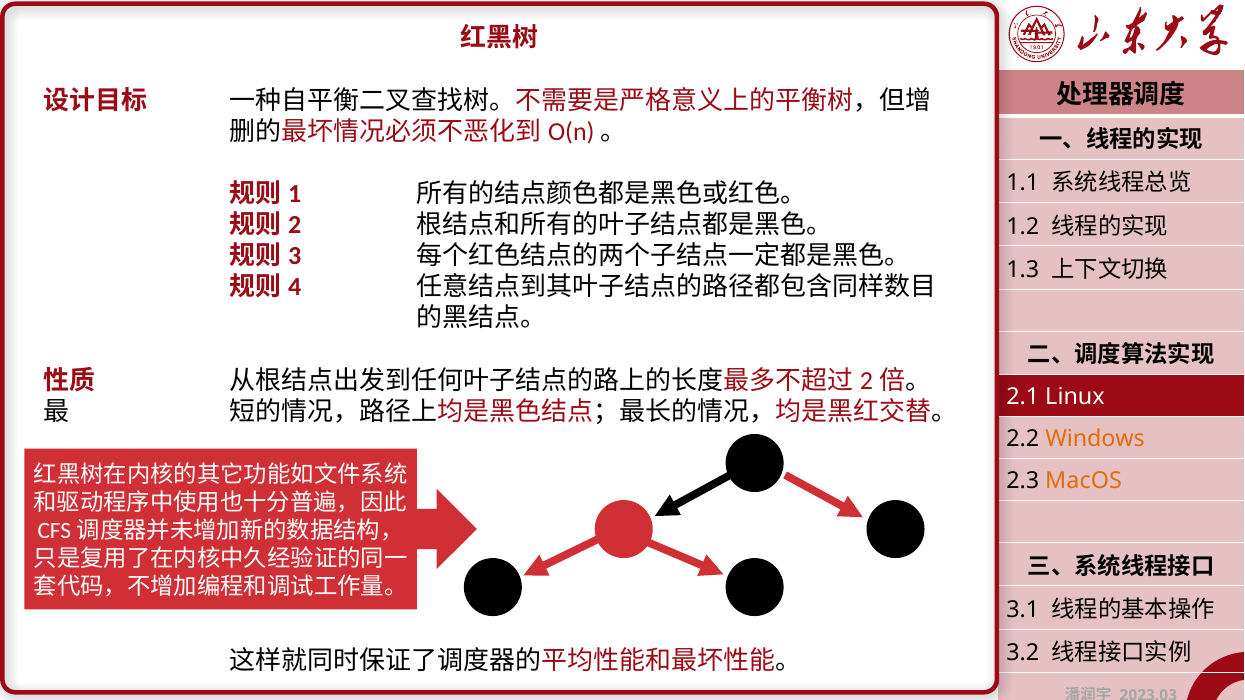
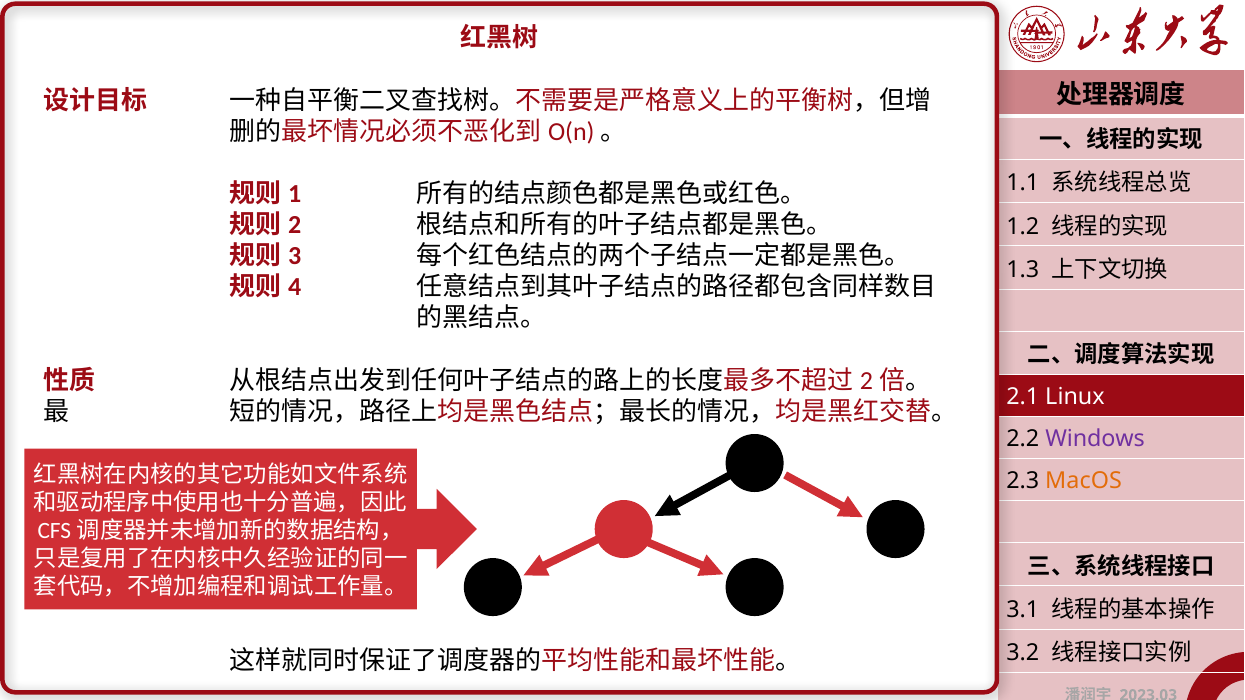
Windows colour: orange -> purple
